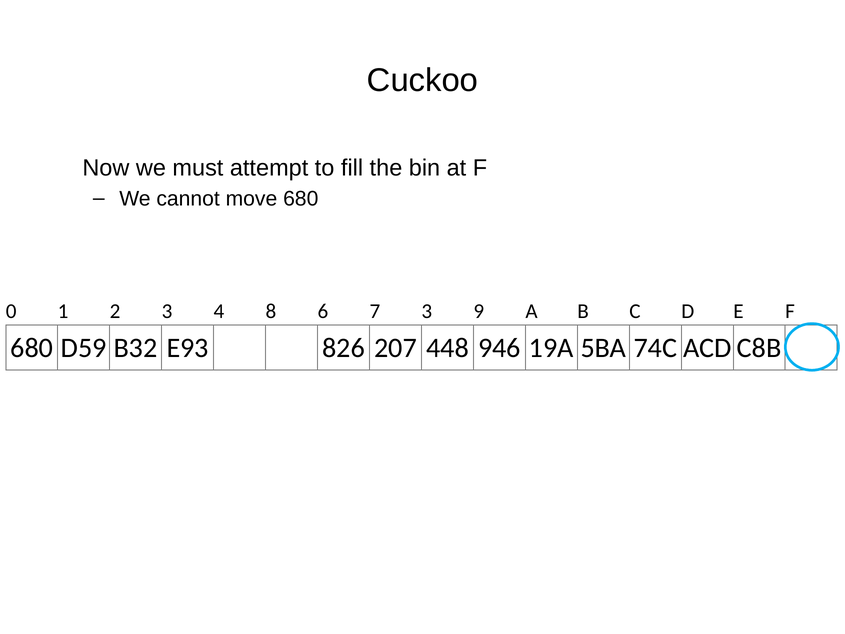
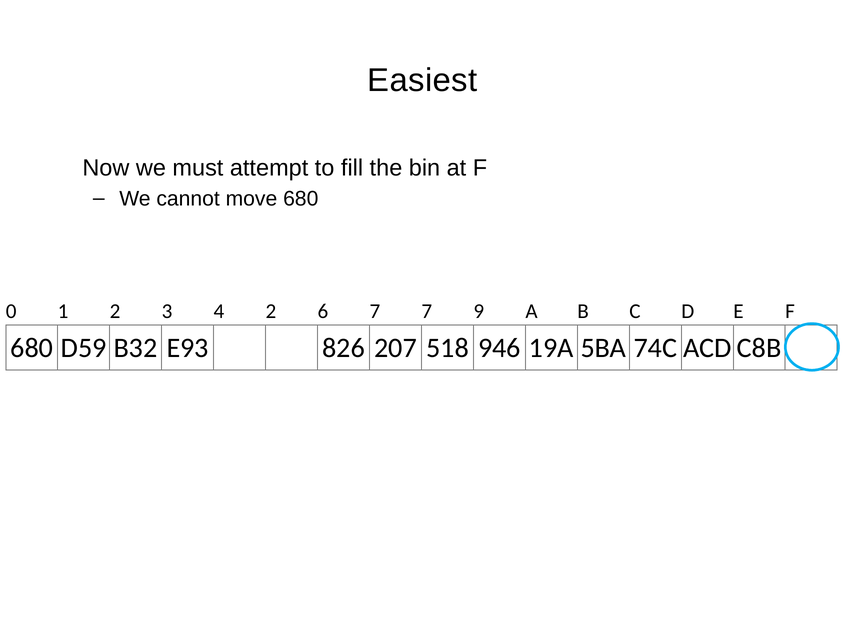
Cuckoo: Cuckoo -> Easiest
4 8: 8 -> 2
7 3: 3 -> 7
448: 448 -> 518
